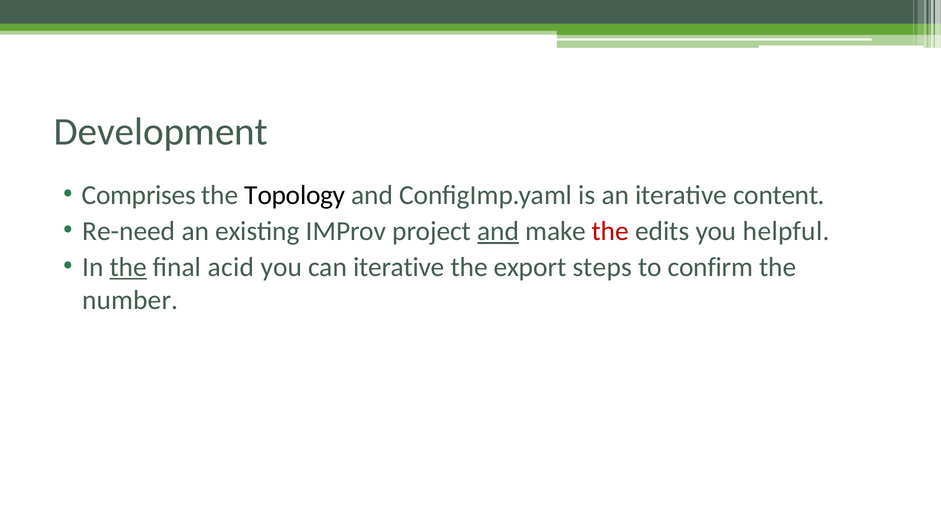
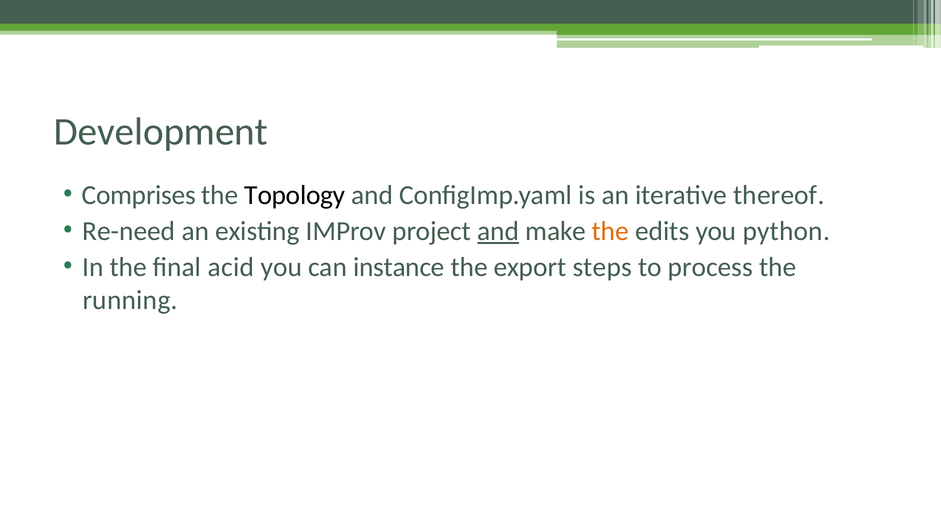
content: content -> thereof
the at (610, 231) colour: red -> orange
helpful: helpful -> python
the at (128, 267) underline: present -> none
can iterative: iterative -> instance
confirm: confirm -> process
number: number -> running
